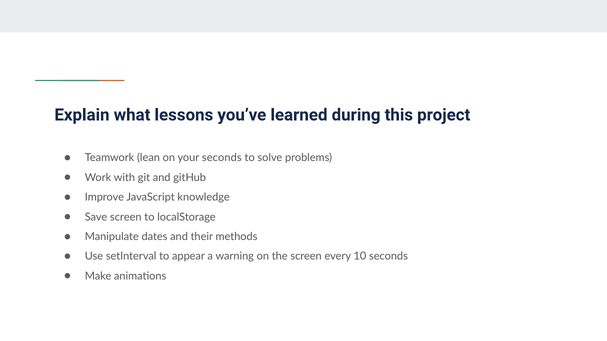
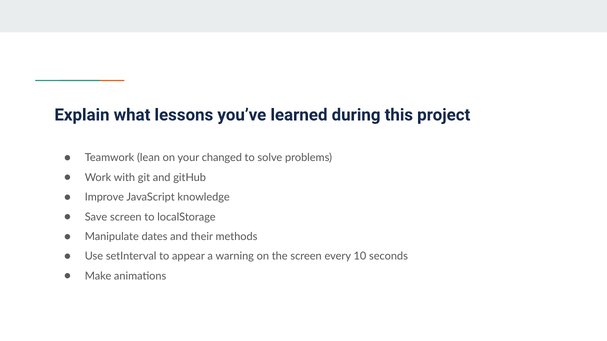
your seconds: seconds -> changed
